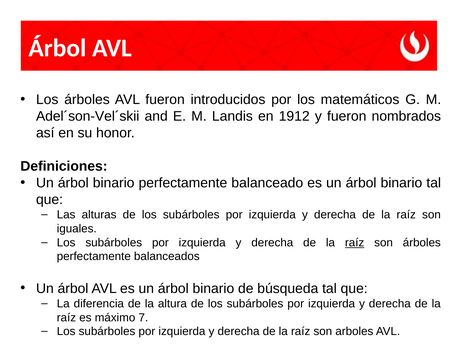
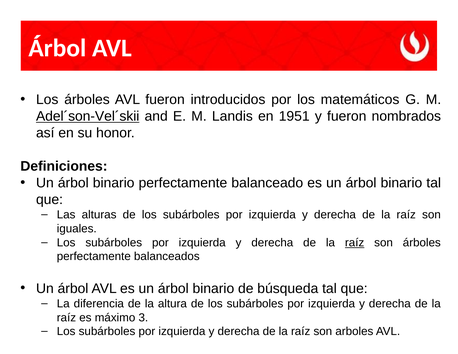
Adel´son-Vel´skii underline: none -> present
1912: 1912 -> 1951
7: 7 -> 3
